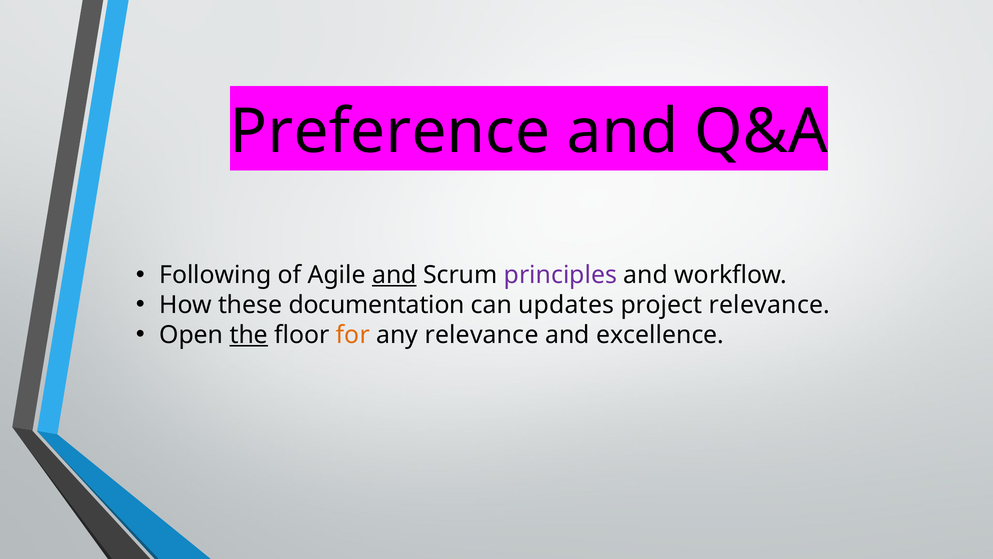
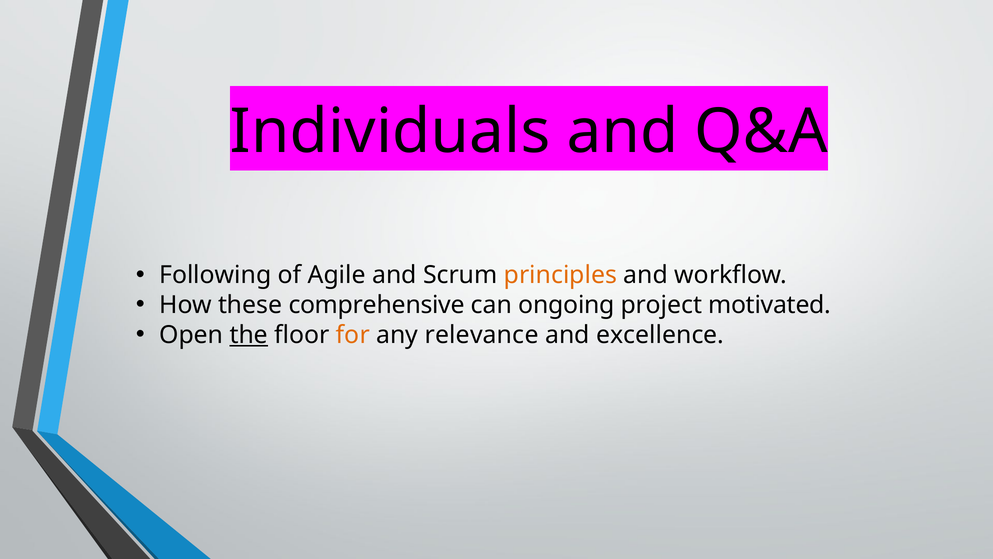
Preference: Preference -> Individuals
and at (394, 275) underline: present -> none
principles colour: purple -> orange
documentation: documentation -> comprehensive
updates: updates -> ongoing
project relevance: relevance -> motivated
